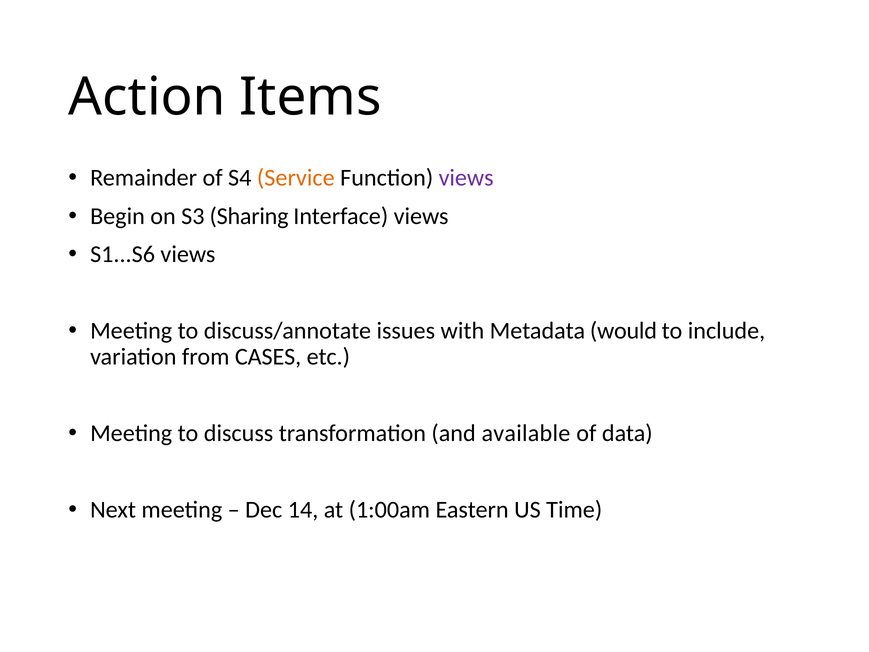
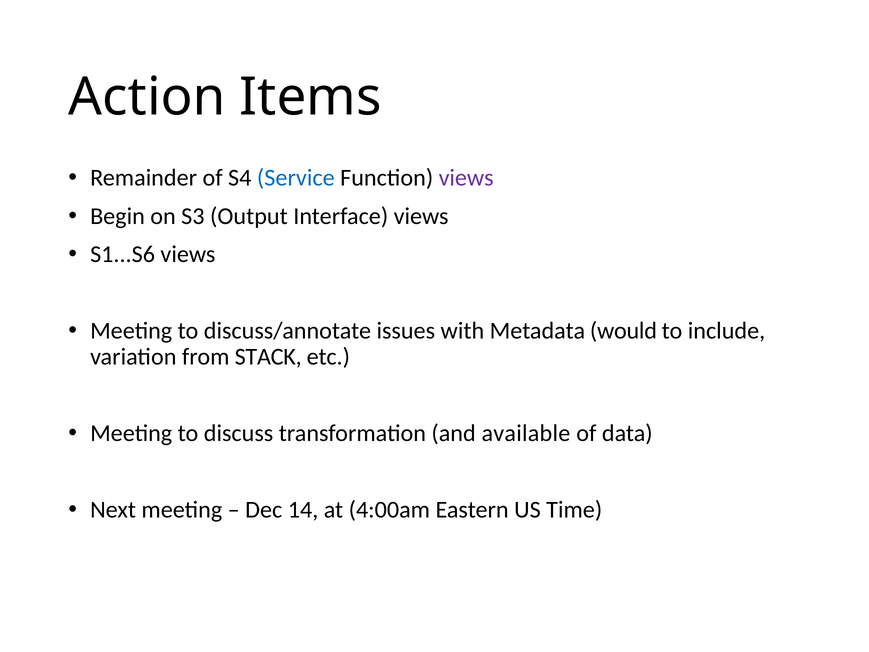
Service colour: orange -> blue
Sharing: Sharing -> Output
CASES: CASES -> STACK
1:00am: 1:00am -> 4:00am
